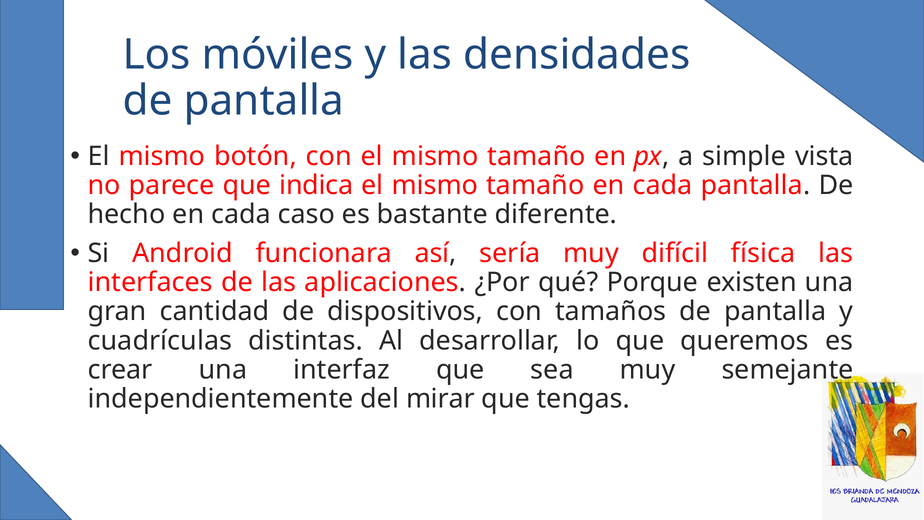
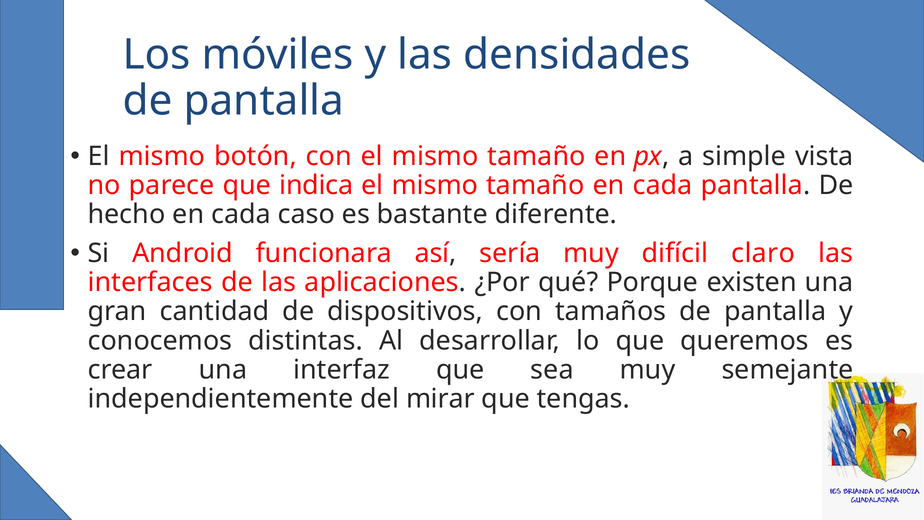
física: física -> claro
cuadrículas: cuadrículas -> conocemos
